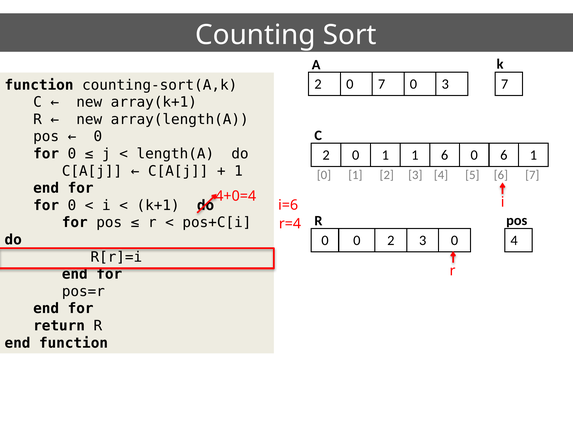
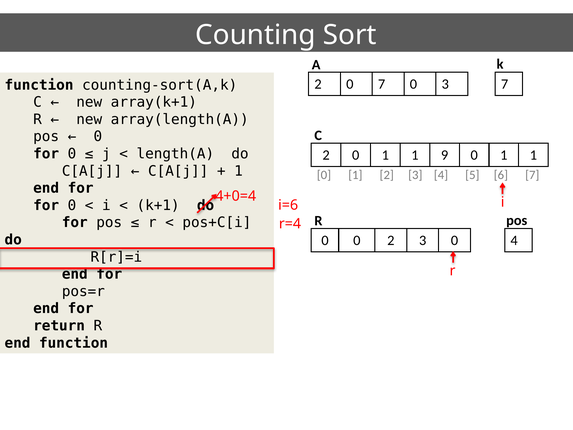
1 6: 6 -> 9
6 at (504, 155): 6 -> 1
